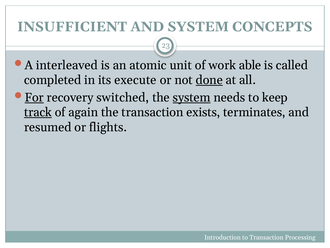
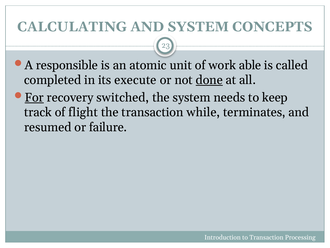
INSUFFICIENT: INSUFFICIENT -> CALCULATING
interleaved: interleaved -> responsible
system at (192, 97) underline: present -> none
track underline: present -> none
again: again -> flight
exists: exists -> while
flights: flights -> failure
